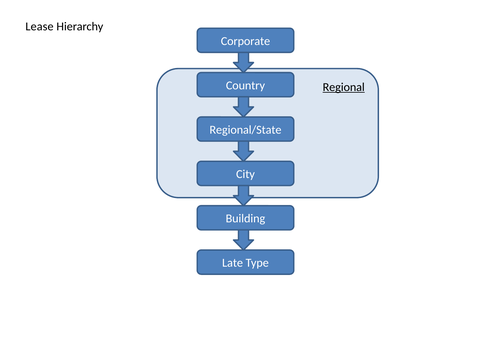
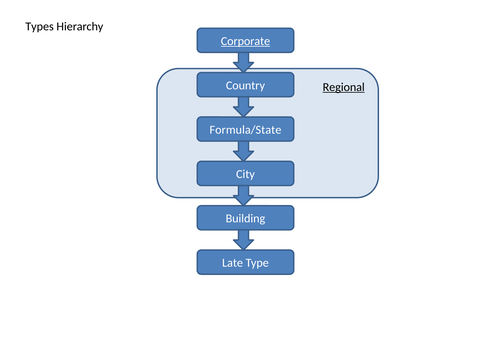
Lease: Lease -> Types
Corporate underline: none -> present
Regional/State: Regional/State -> Formula/State
